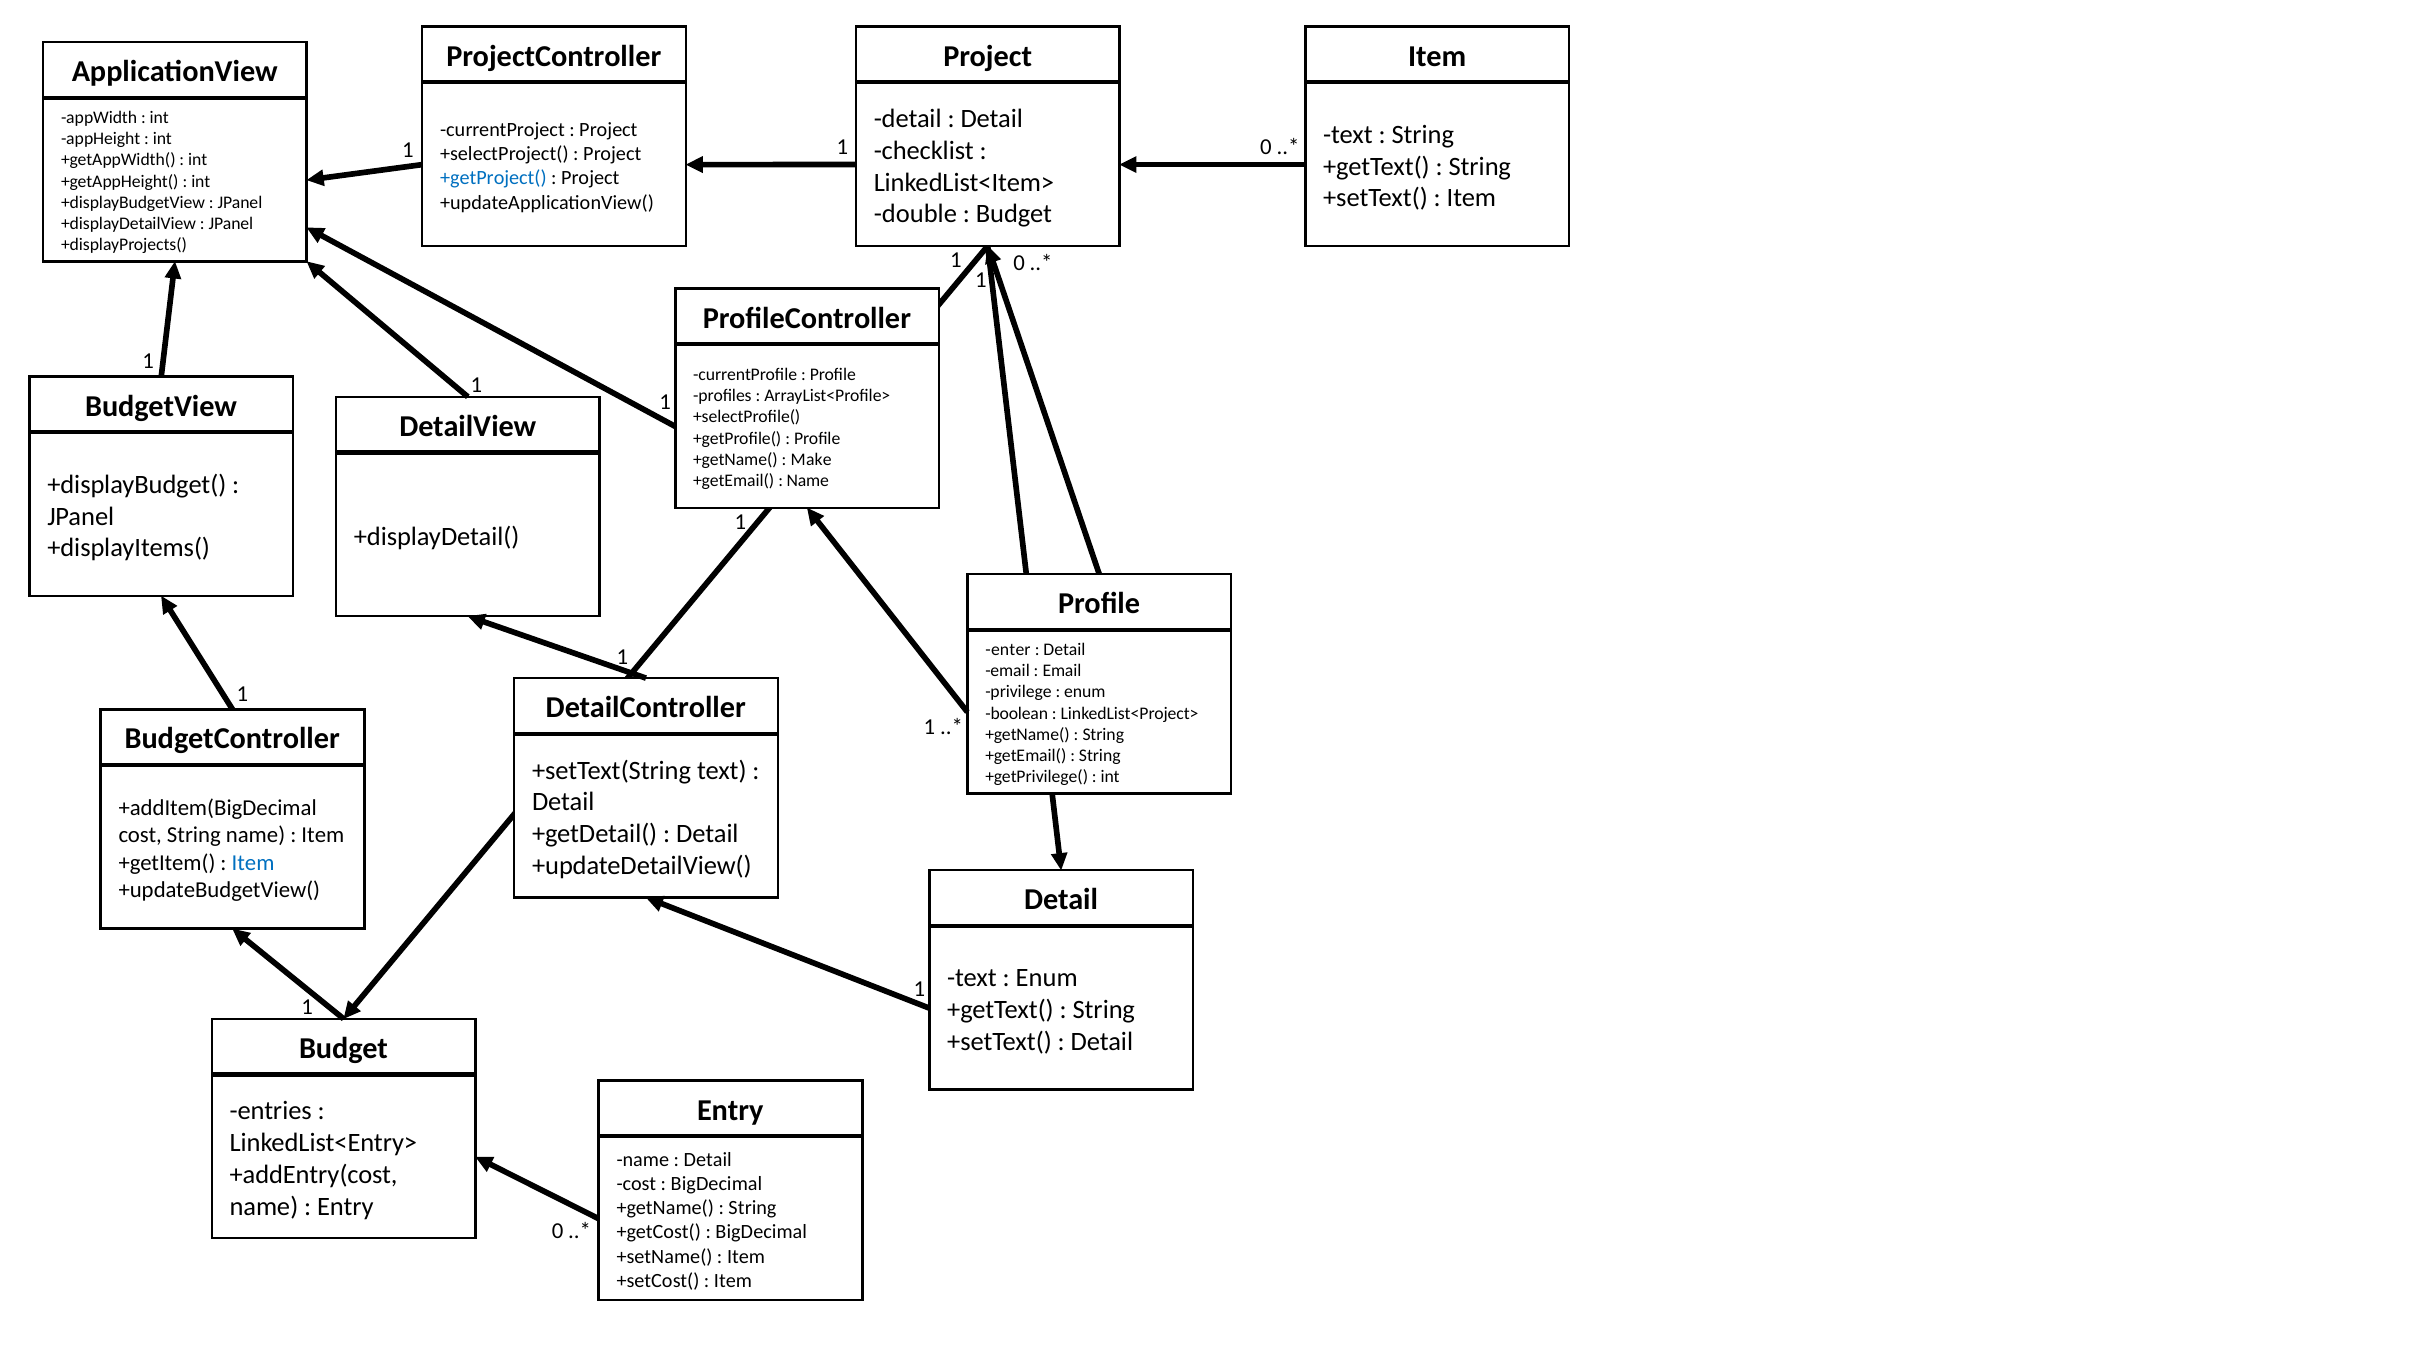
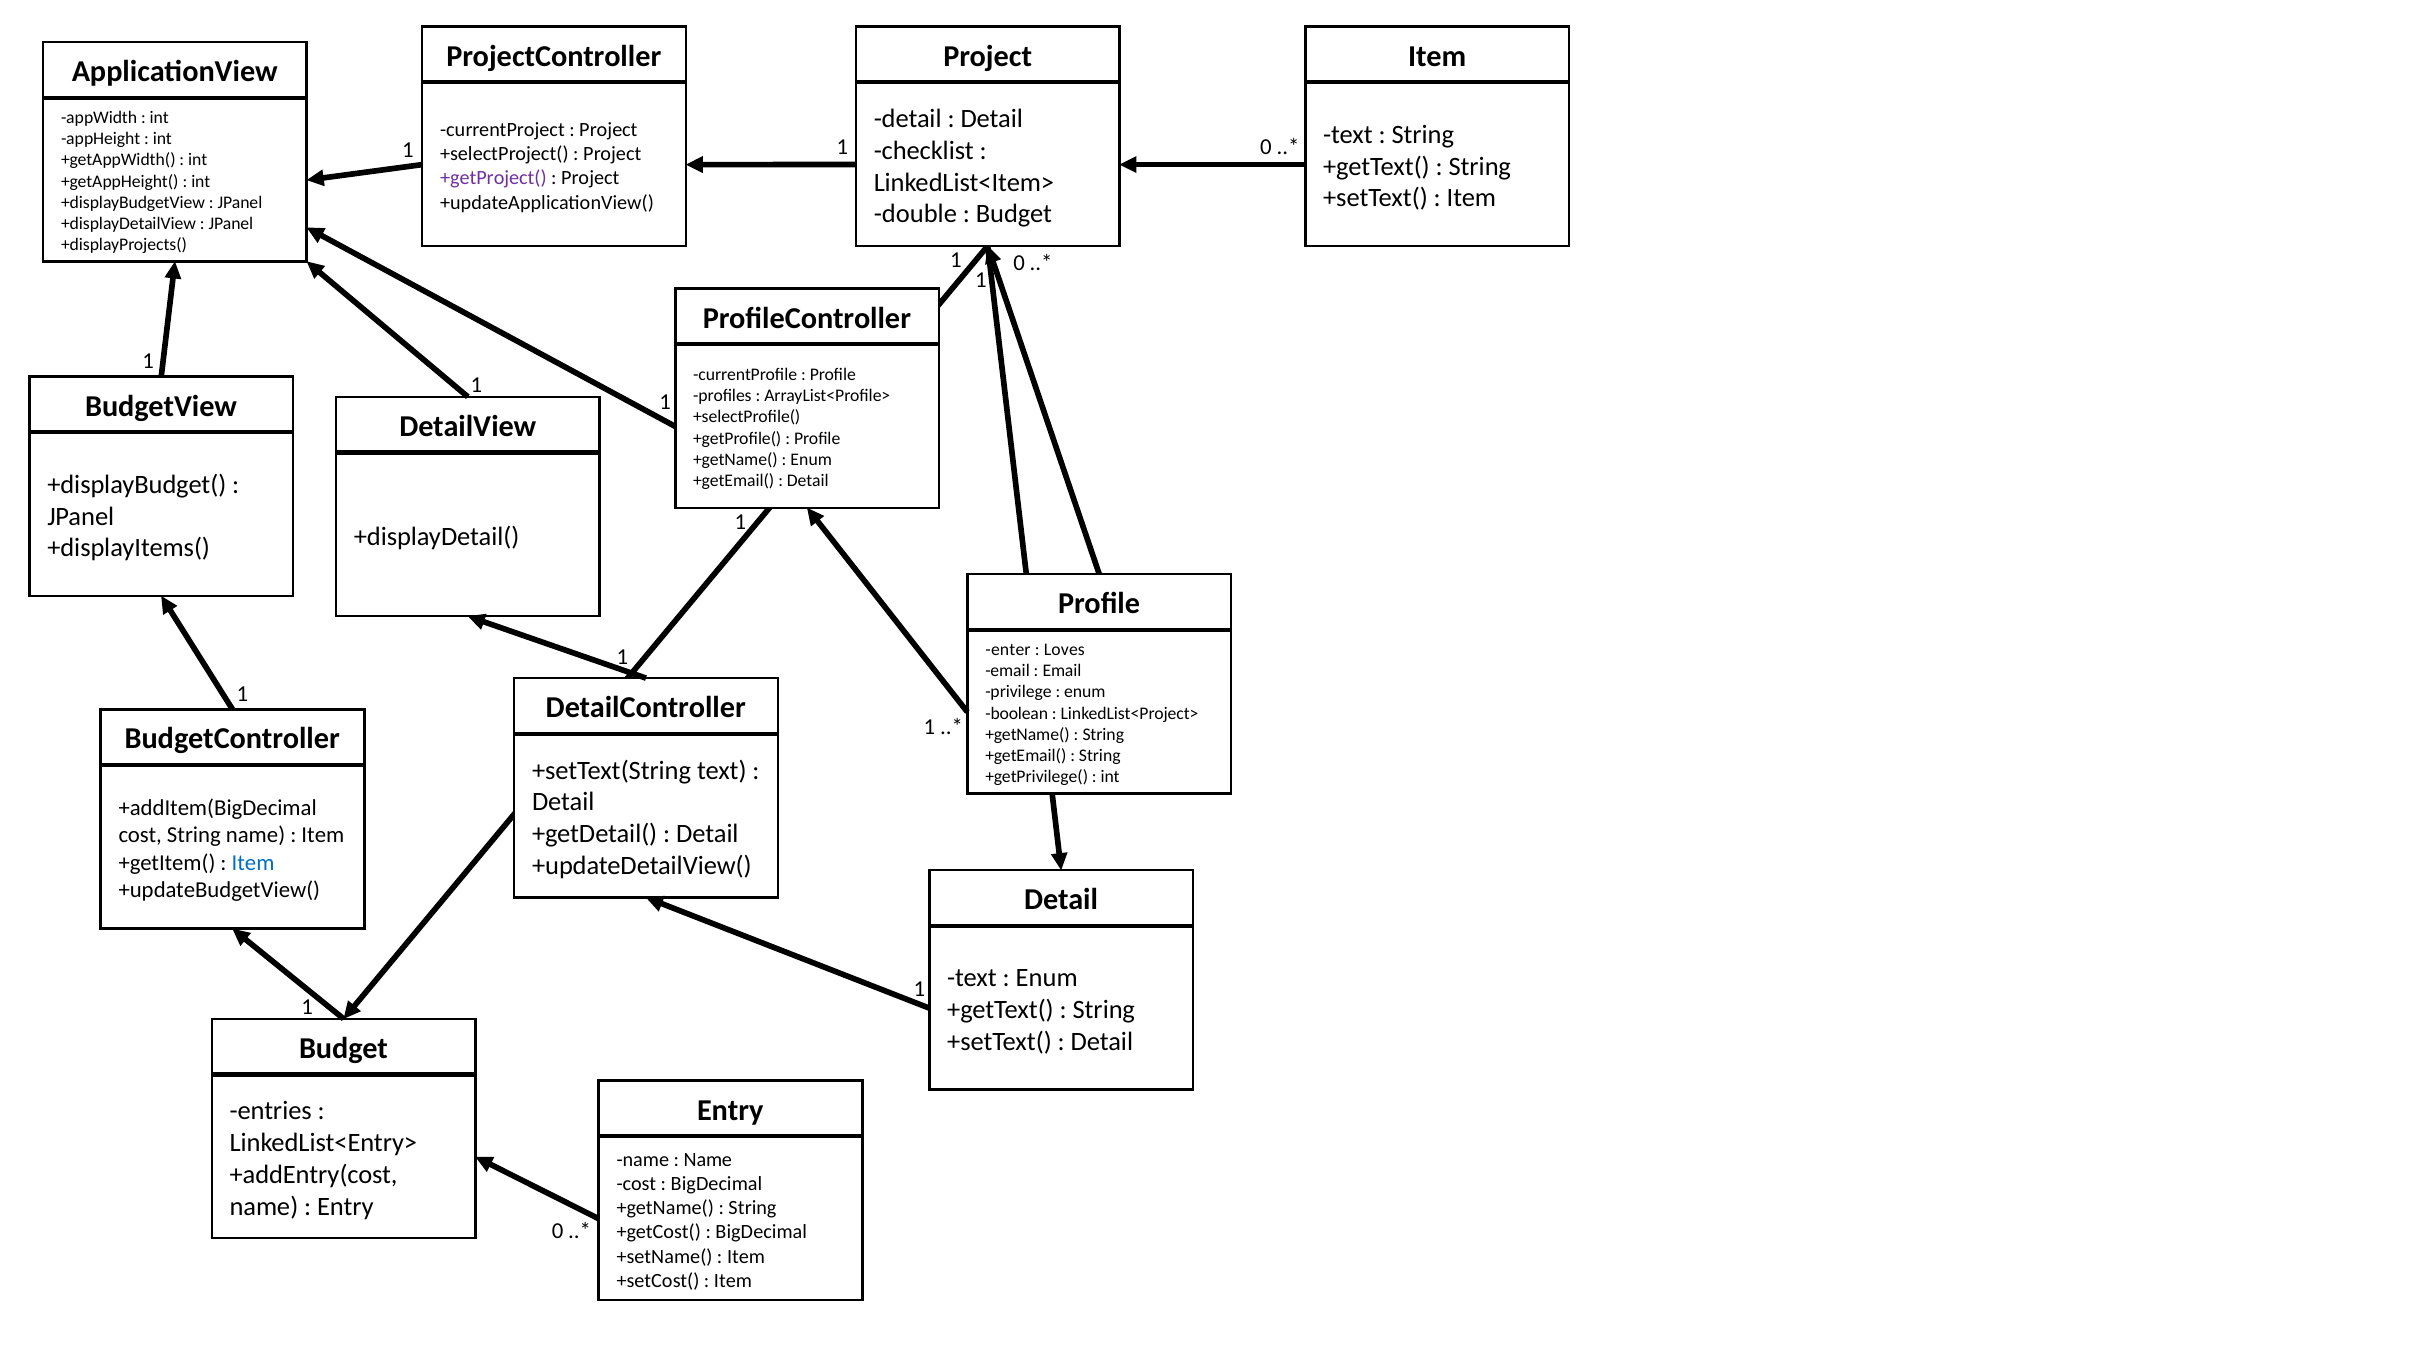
+getProject( colour: blue -> purple
Make at (811, 460): Make -> Enum
Name at (808, 481): Name -> Detail
Detail at (1064, 650): Detail -> Loves
Detail at (708, 1160): Detail -> Name
